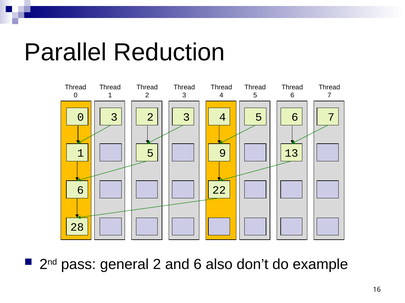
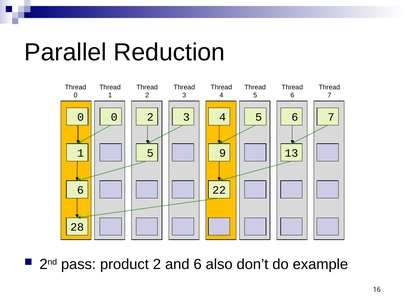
0 3: 3 -> 0
general: general -> product
